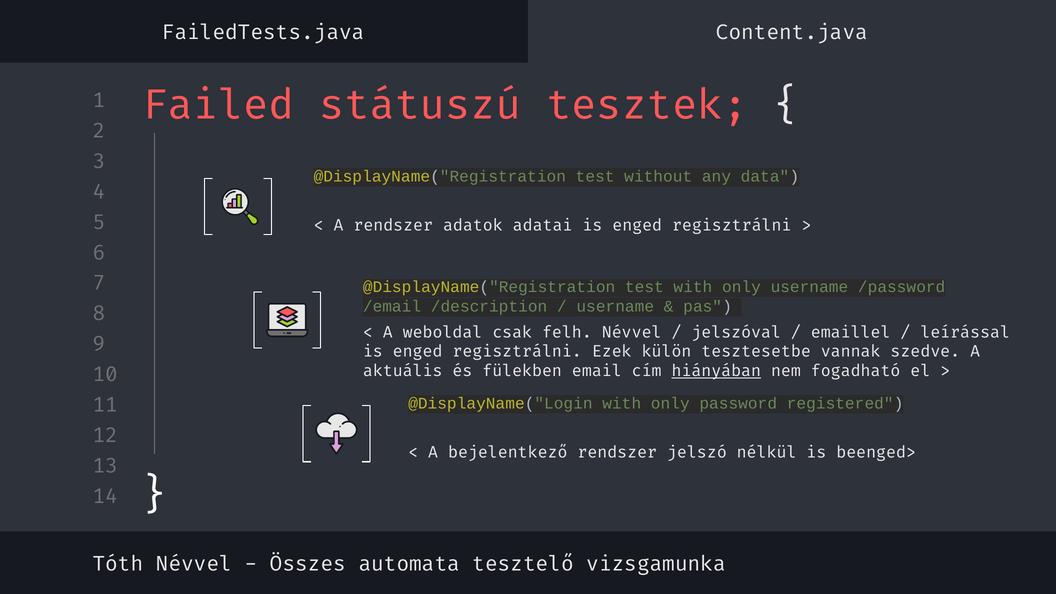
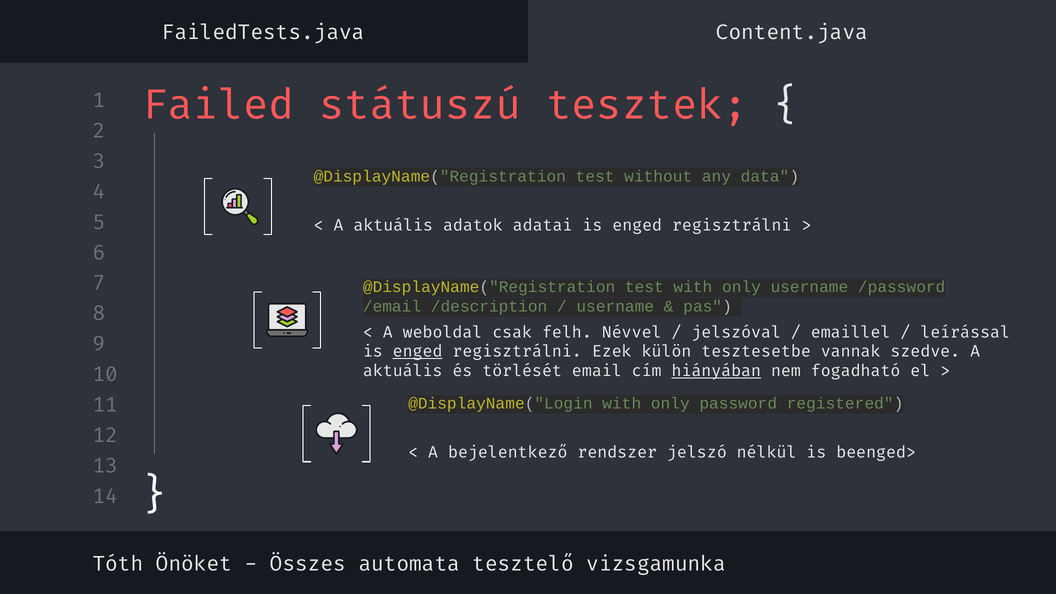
rendszer at (393, 225): rendszer -> aktuális
enged at (418, 352) underline: none -> present
fülekben: fülekben -> törlését
Tóth Névvel: Névvel -> Önöket
